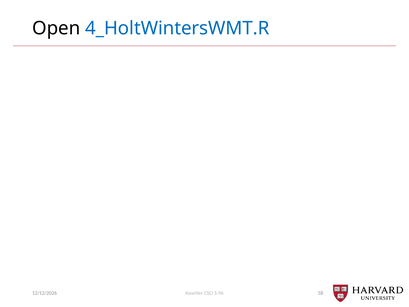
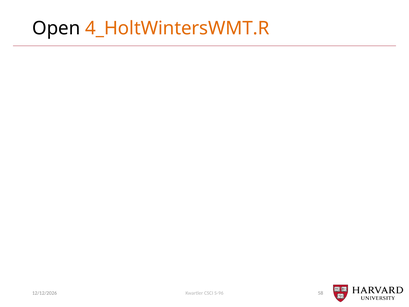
4_HoltWintersWMT.R colour: blue -> orange
